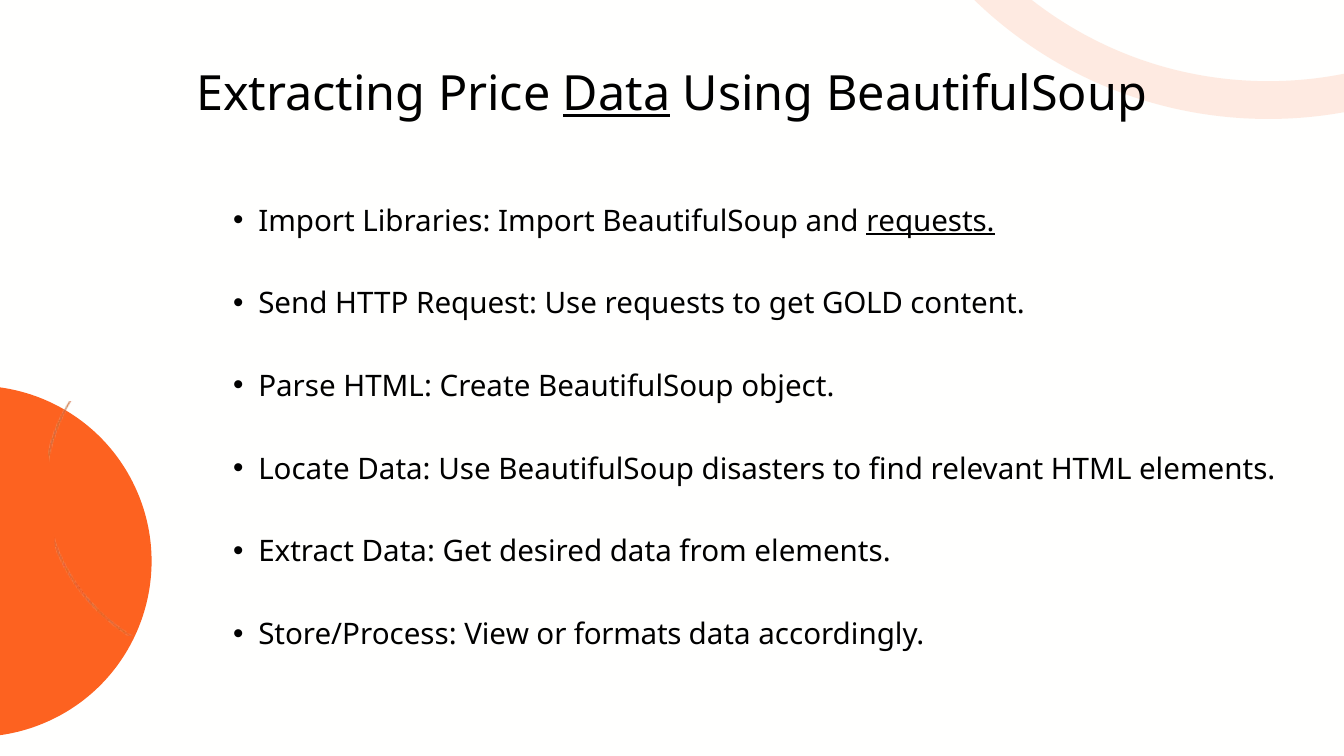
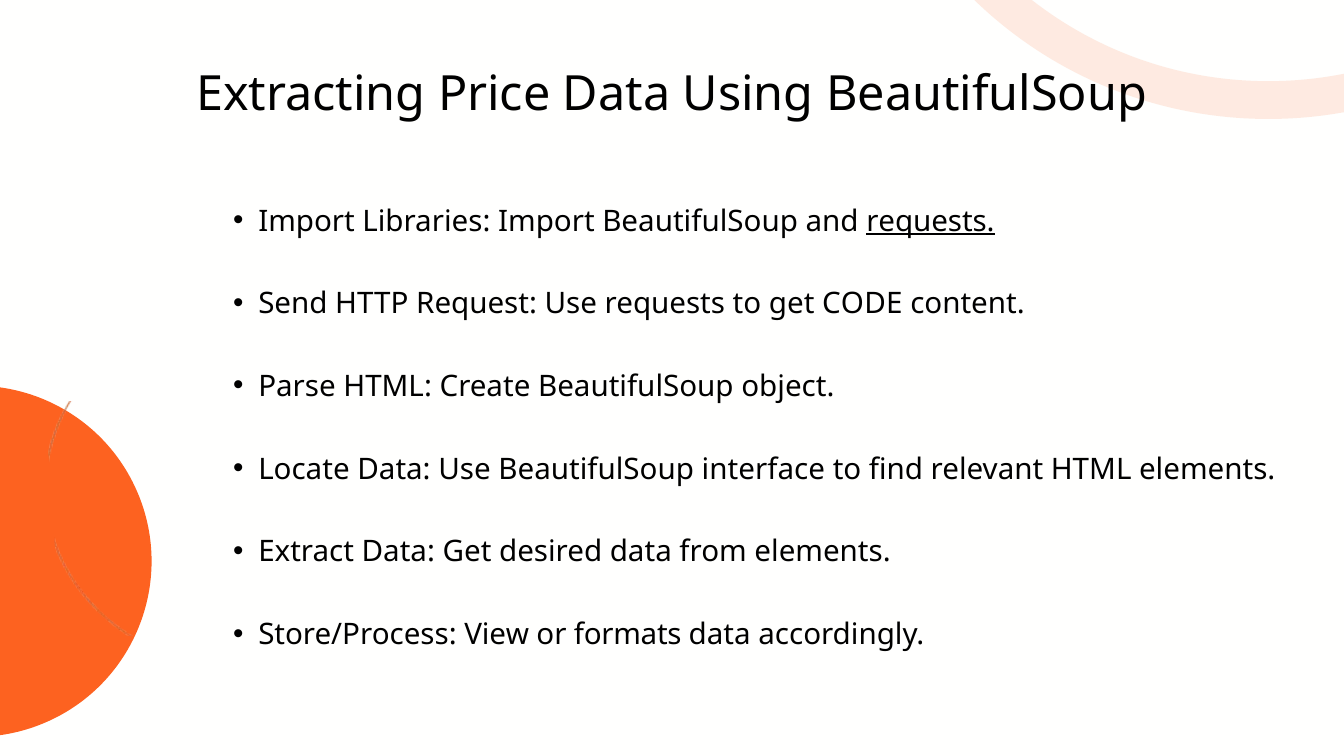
Data at (617, 95) underline: present -> none
GOLD: GOLD -> CODE
disasters: disasters -> interface
